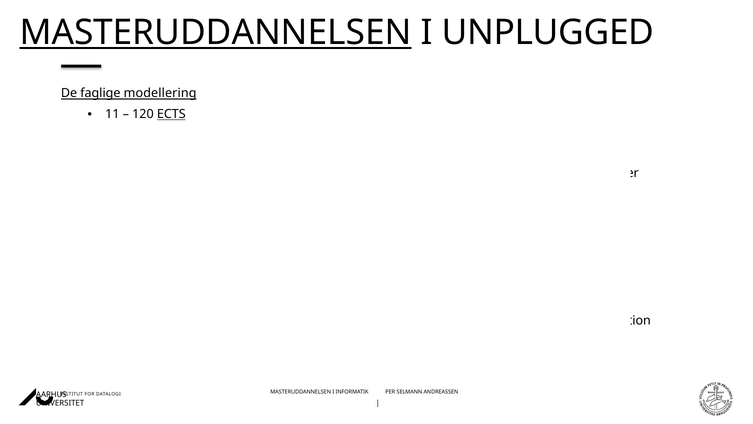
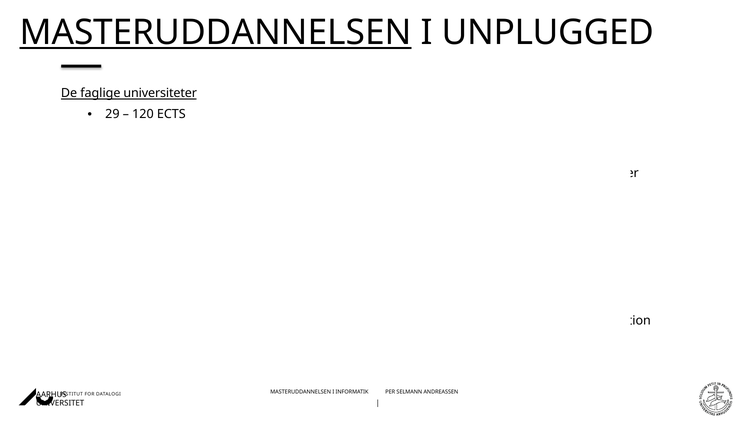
modellering: modellering -> universiteter
11: 11 -> 29
ECTS at (171, 114) underline: present -> none
